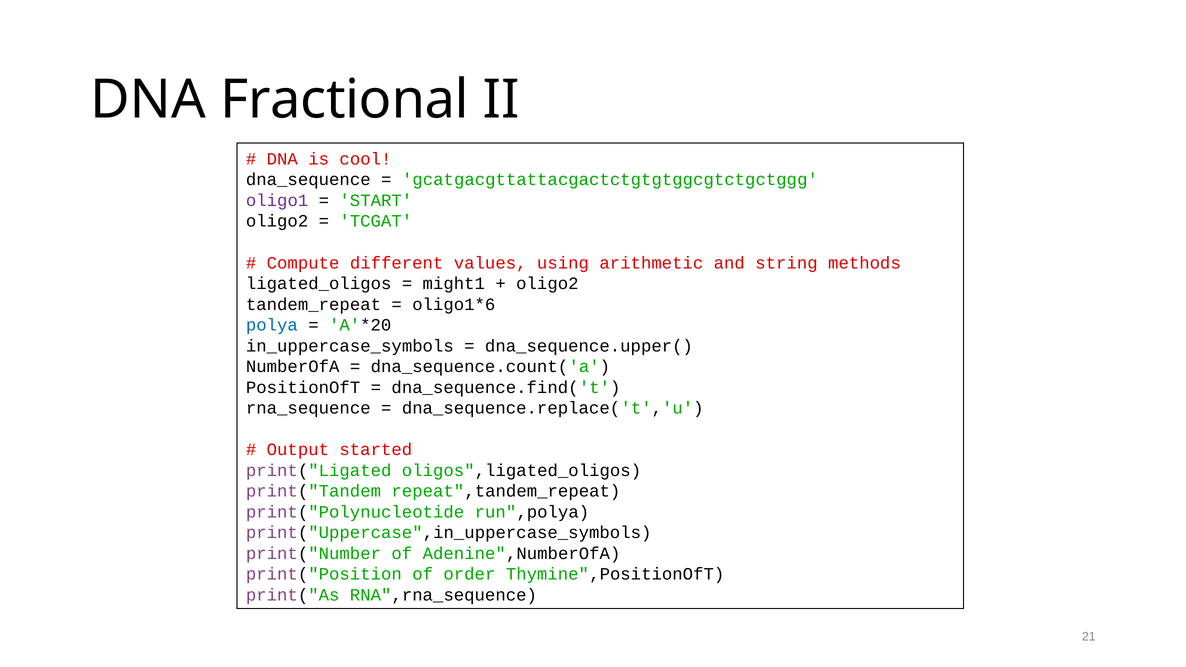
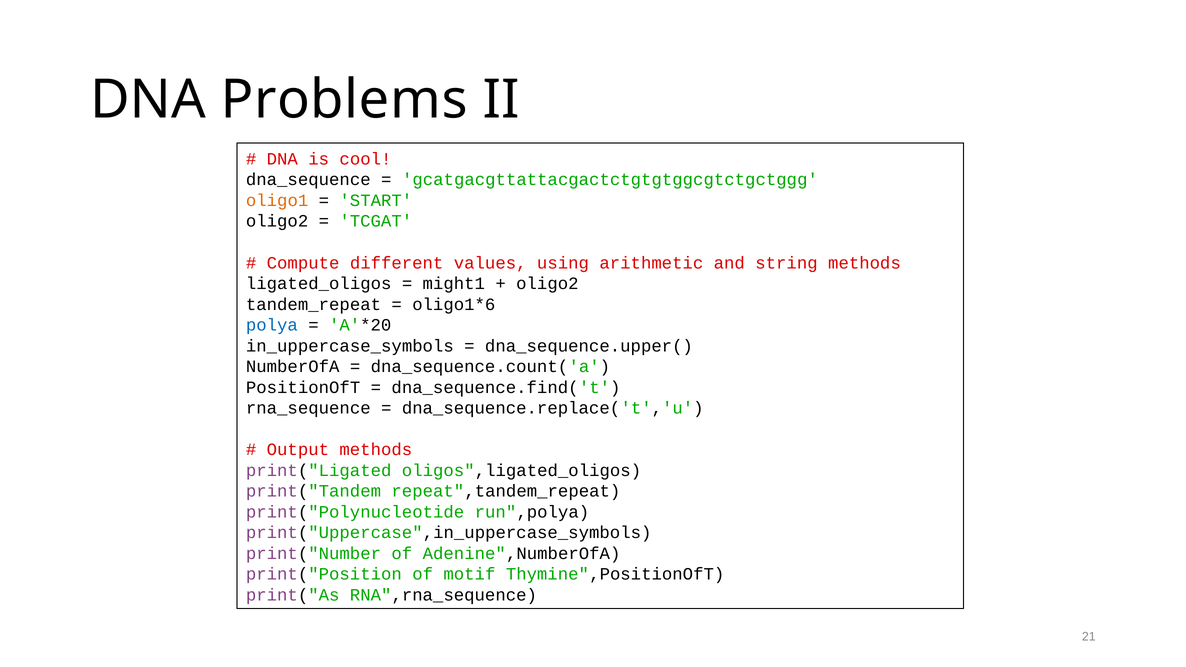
Fractional: Fractional -> Problems
oligo1 colour: purple -> orange
Output started: started -> methods
order: order -> motif
